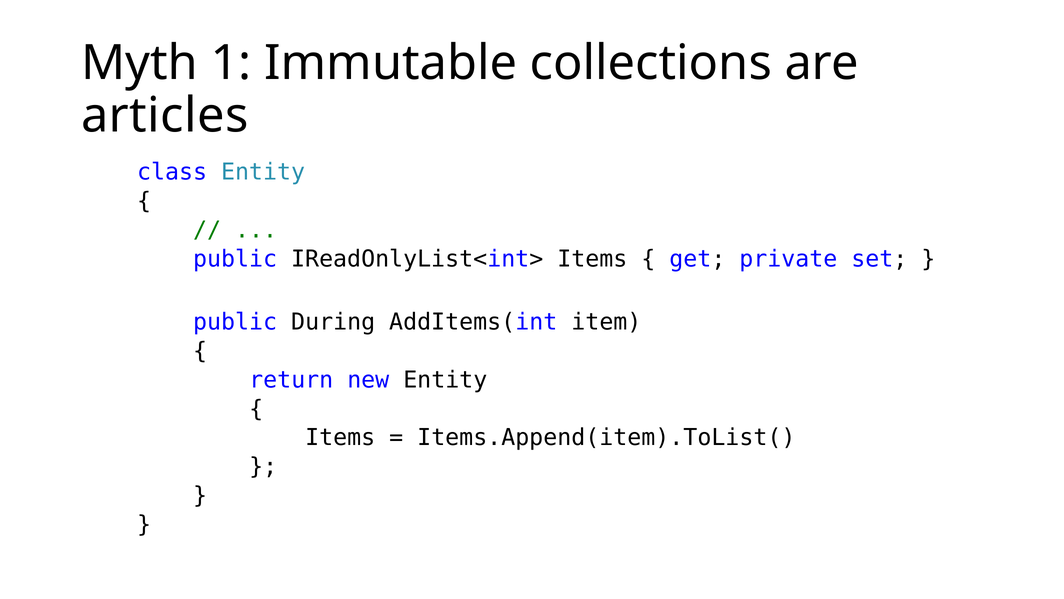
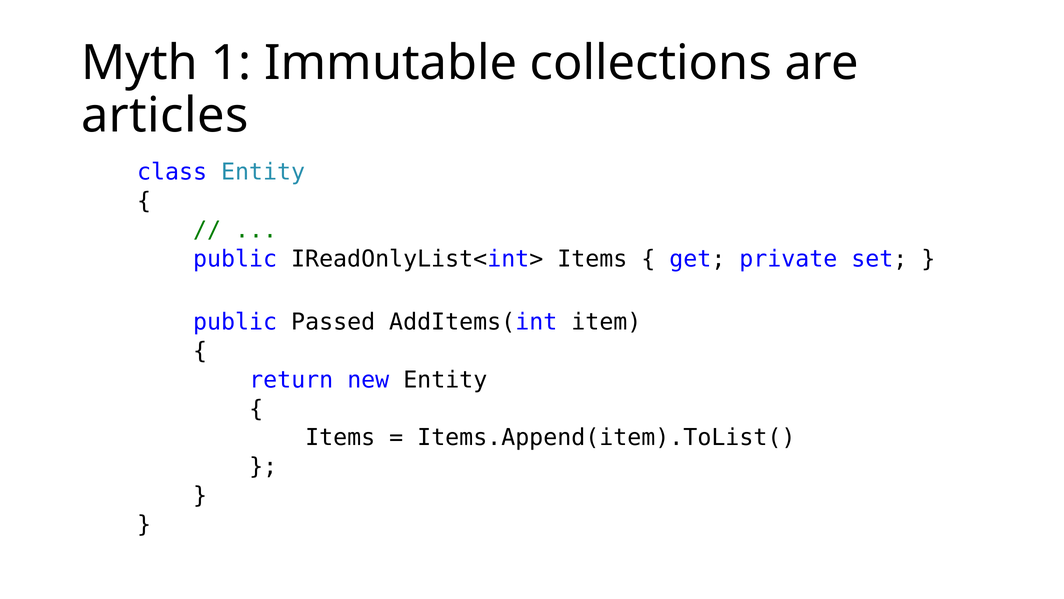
During: During -> Passed
